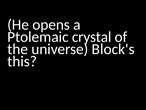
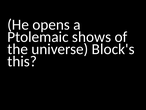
crystal: crystal -> shows
